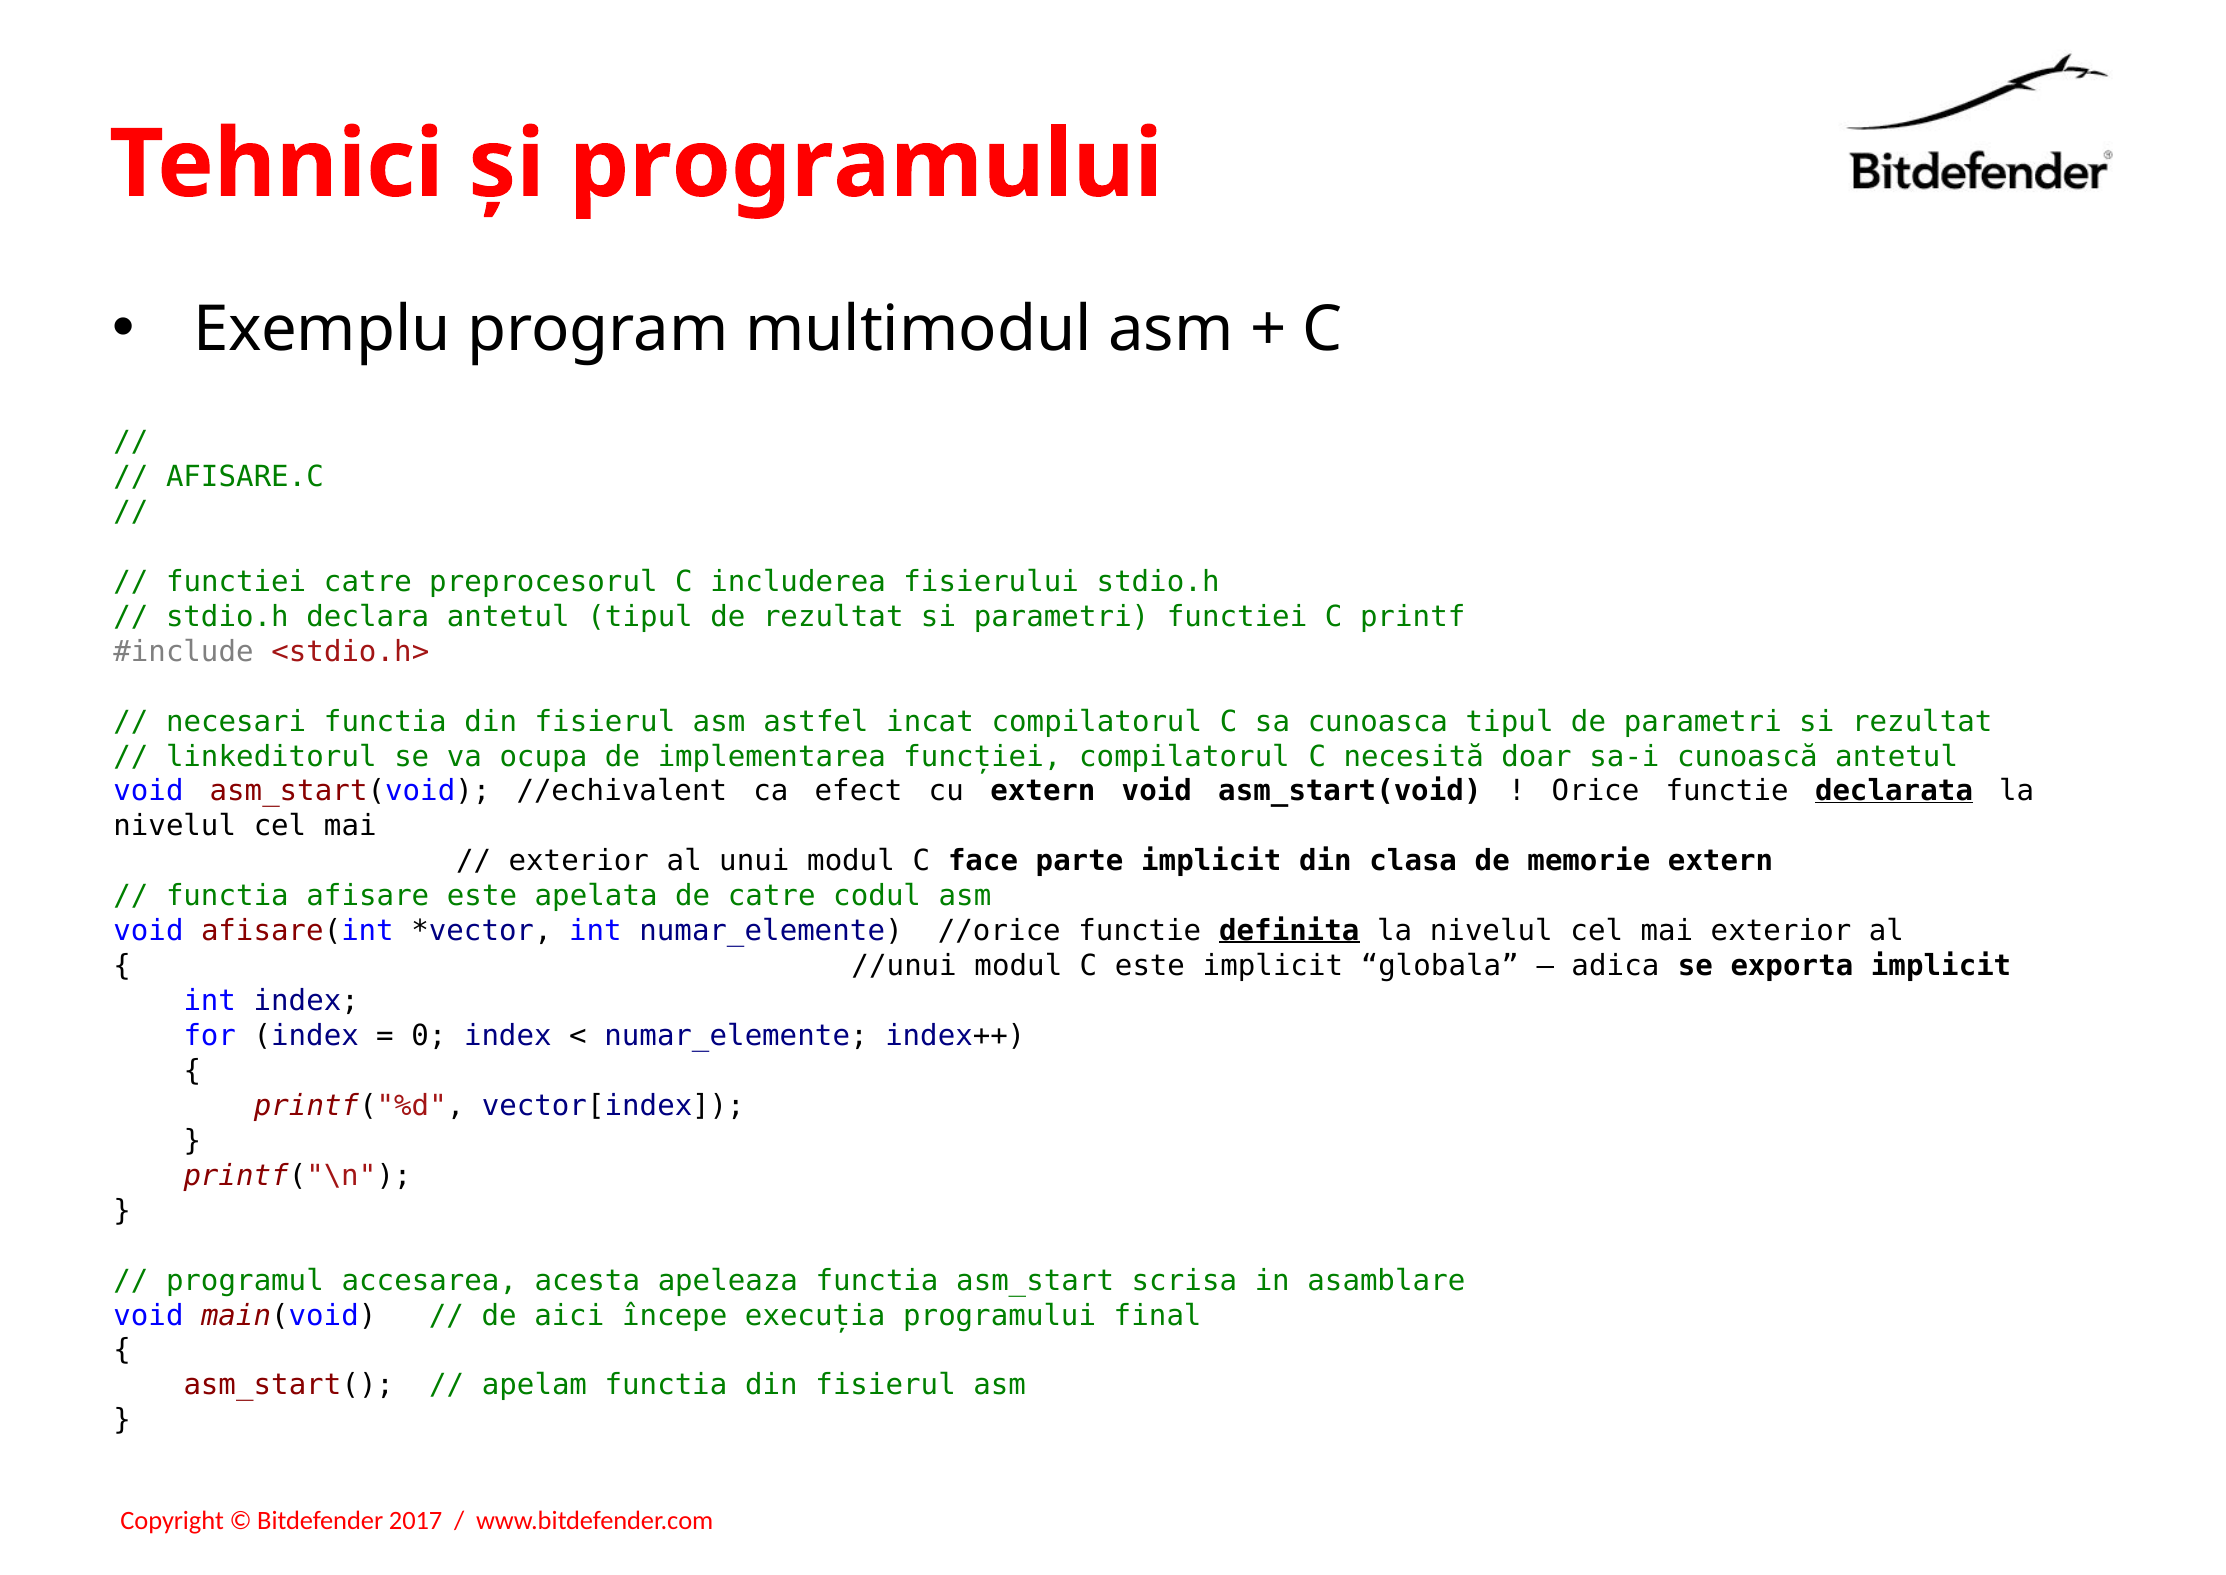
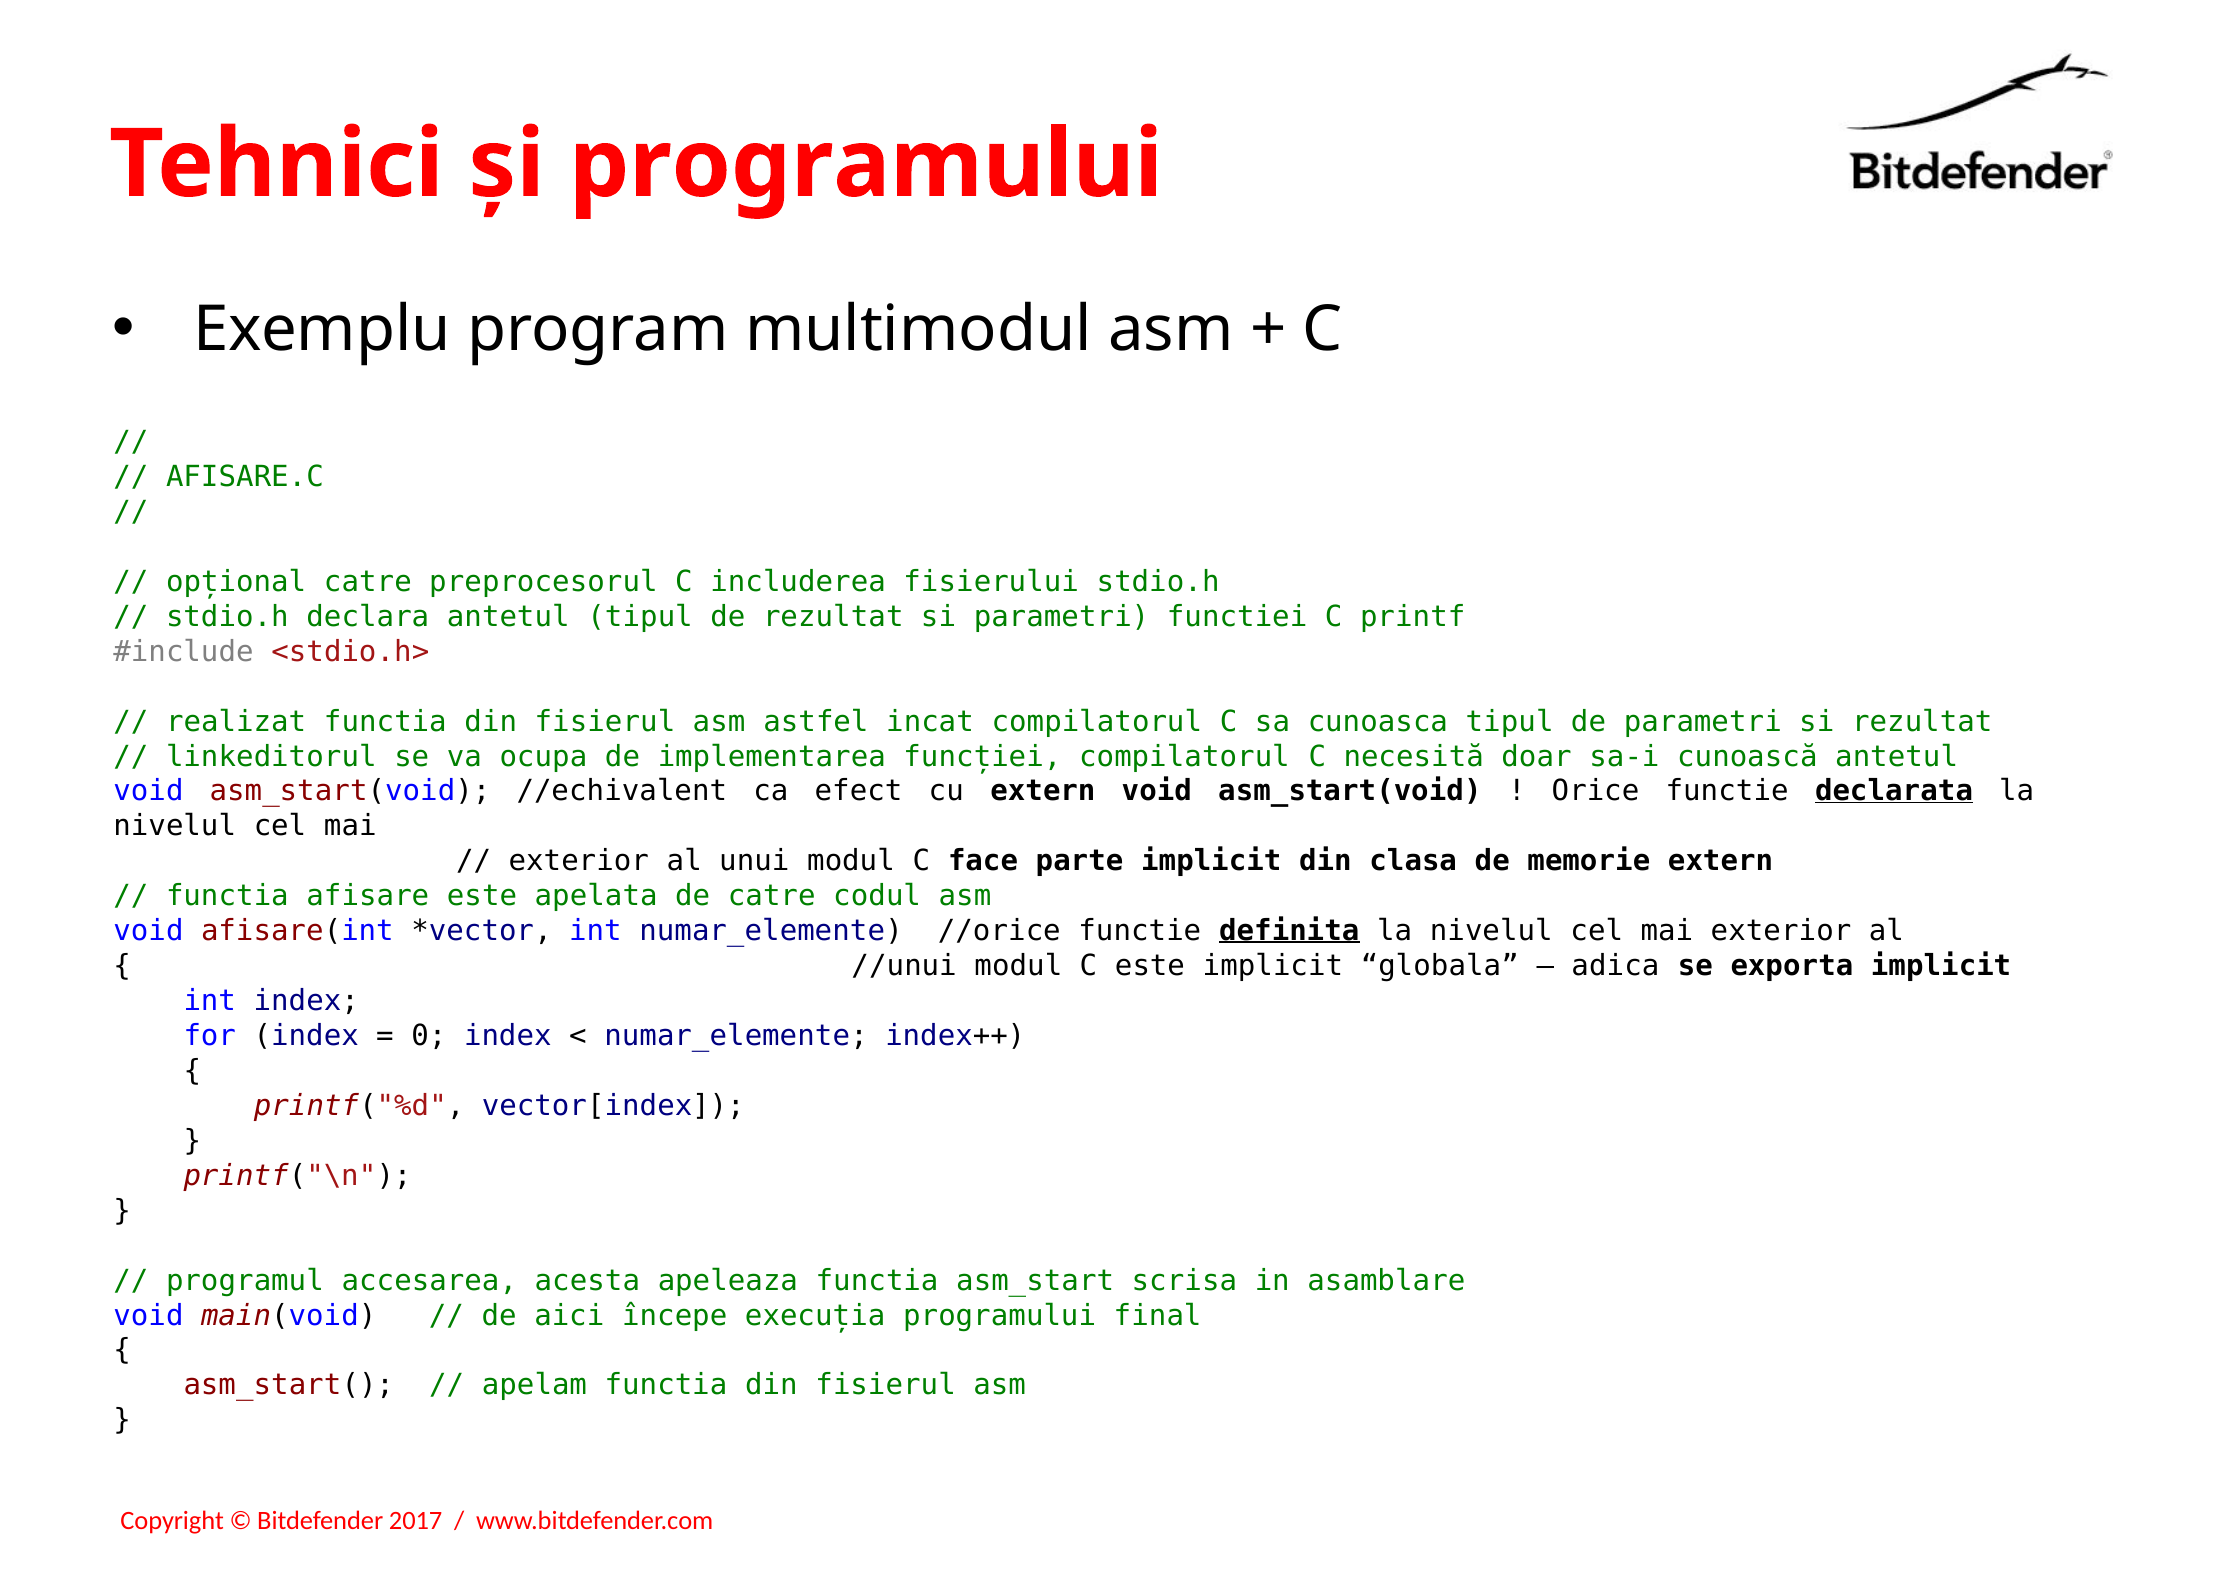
functiei at (236, 582): functiei -> opțional
necesari: necesari -> realizat
